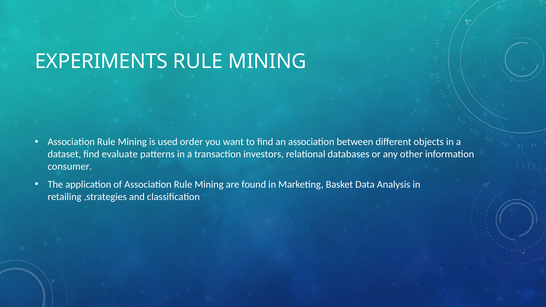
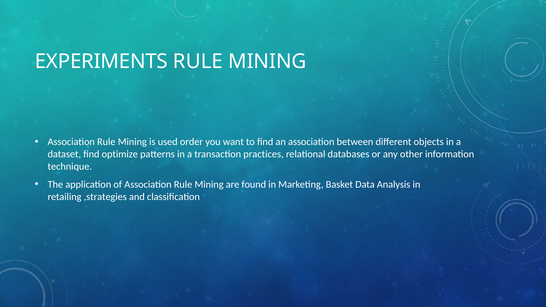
evaluate: evaluate -> optimize
investors: investors -> practices
consumer: consumer -> technique
